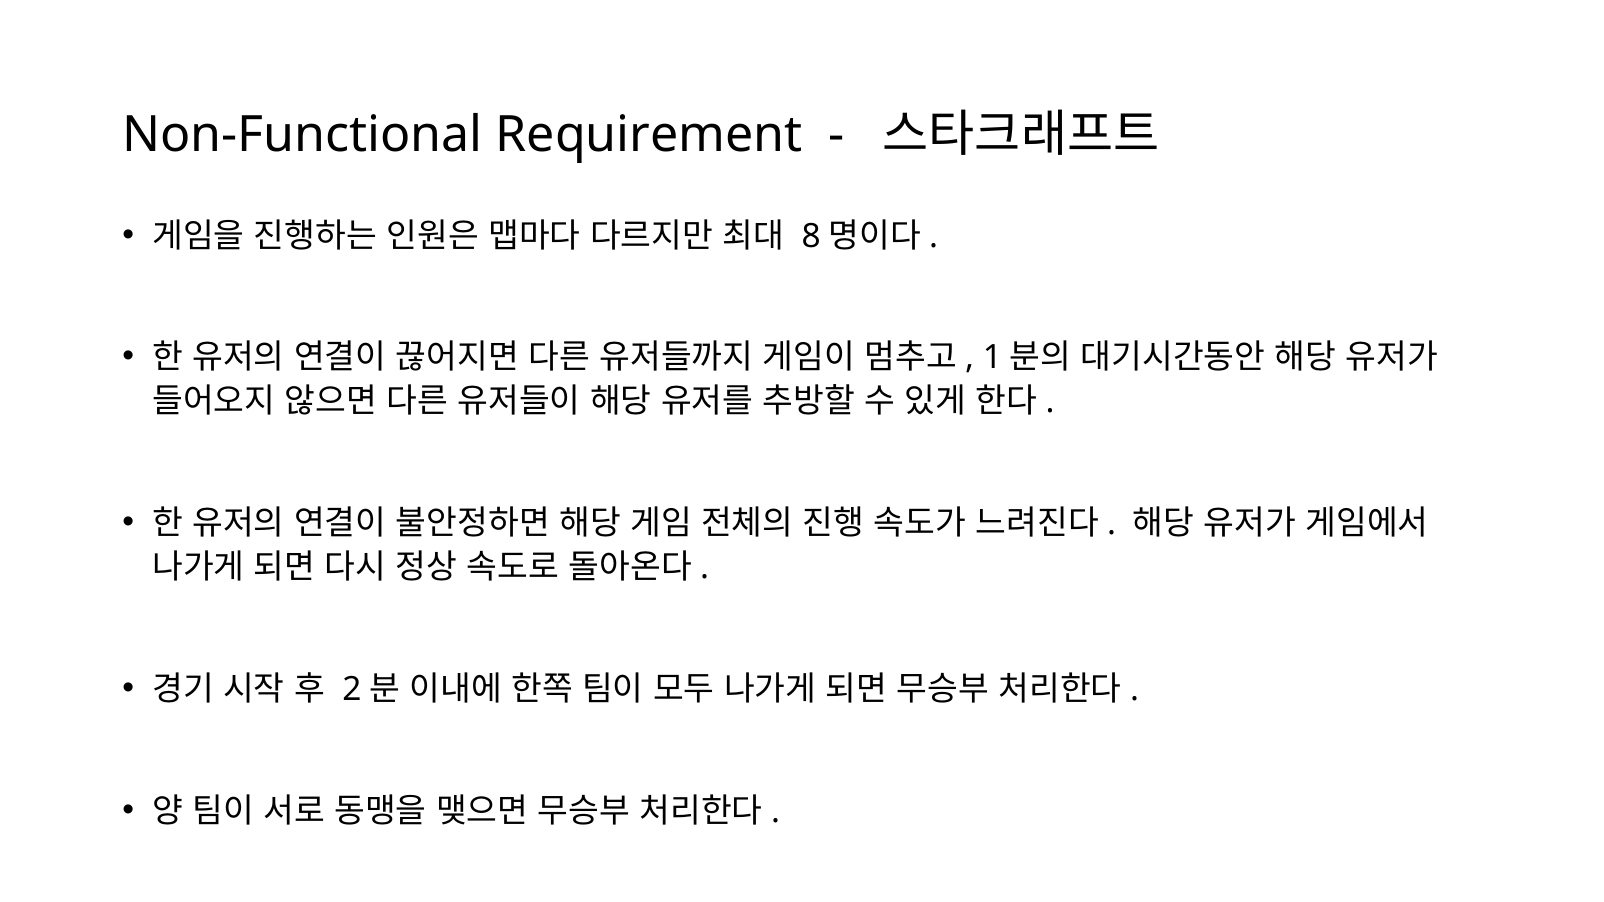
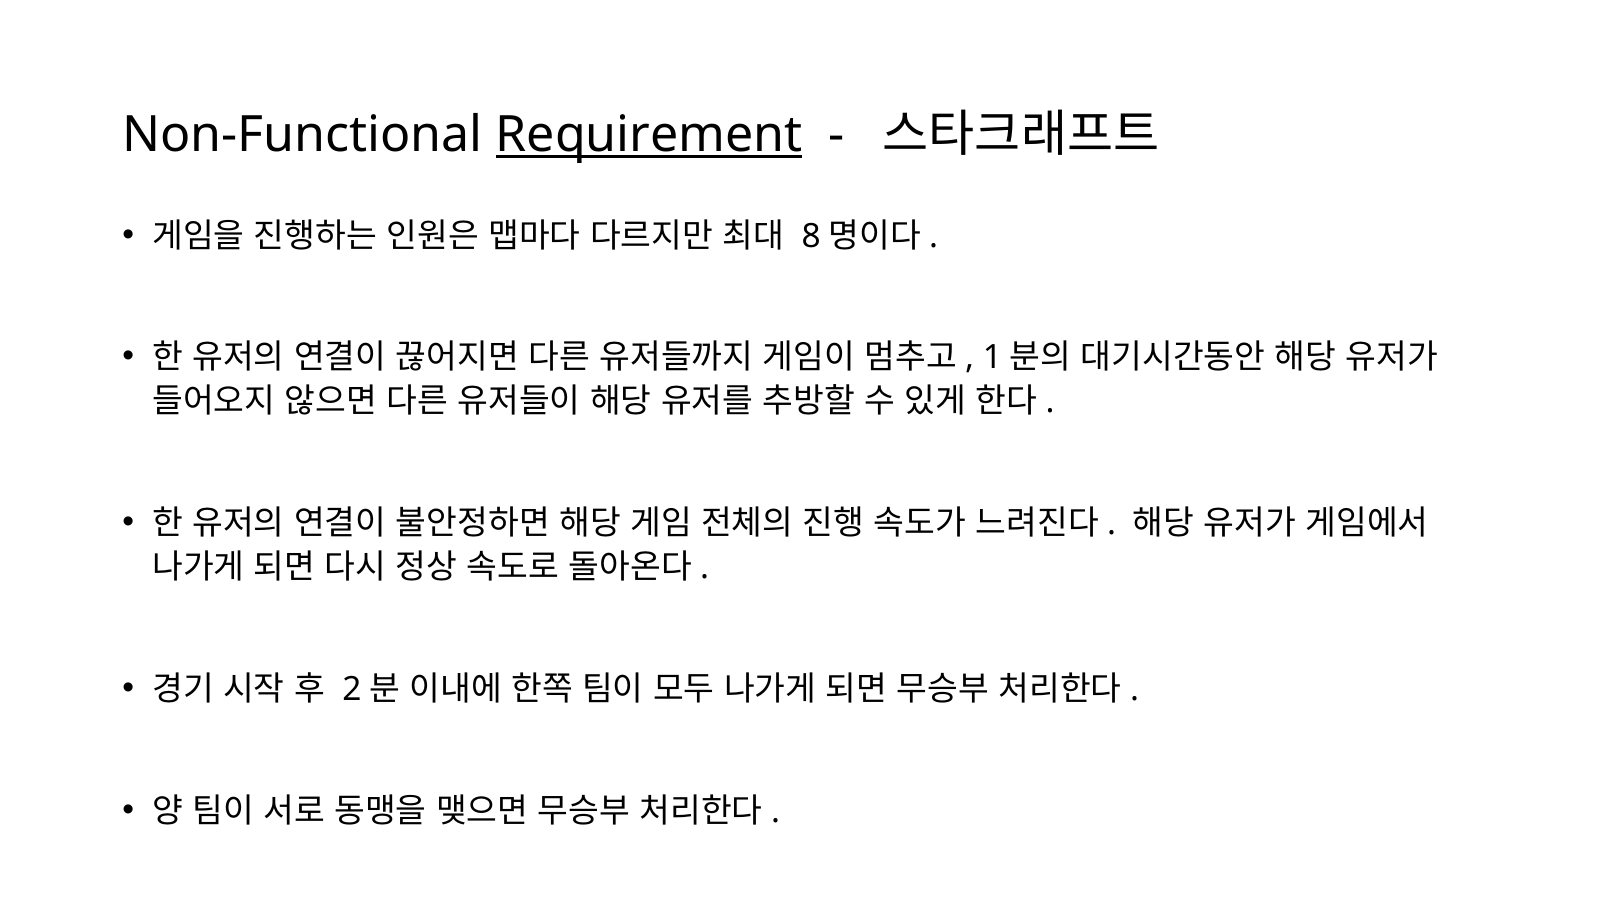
Requirement underline: none -> present
